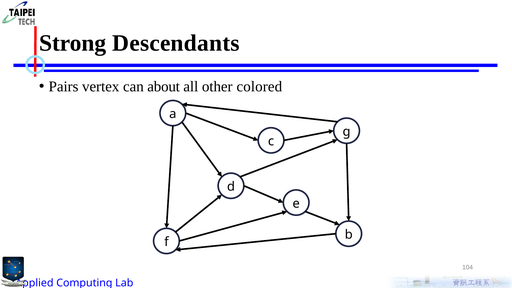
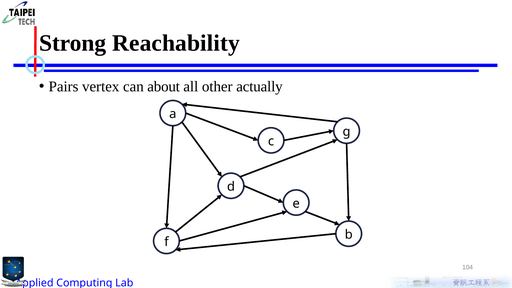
Descendants: Descendants -> Reachability
colored: colored -> actually
